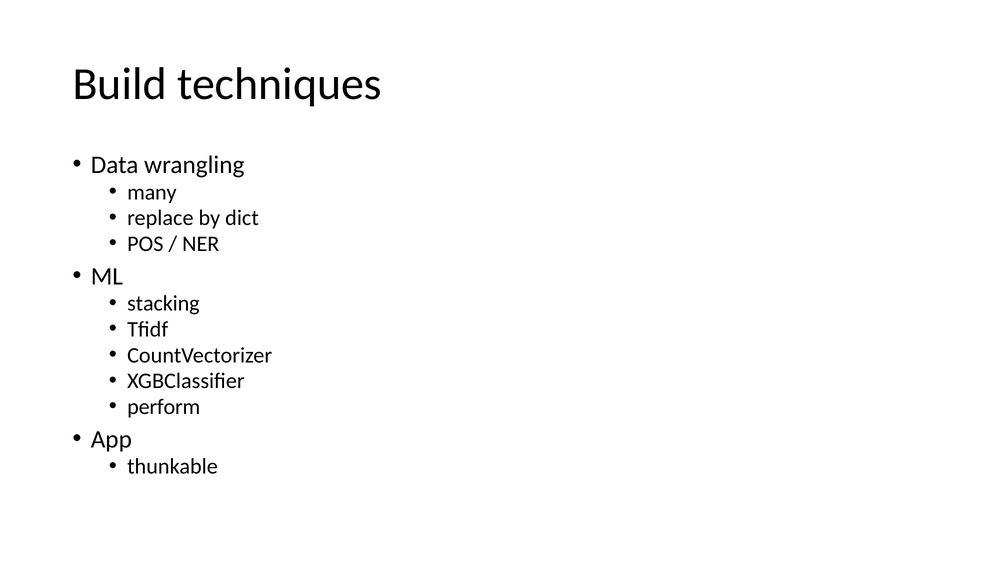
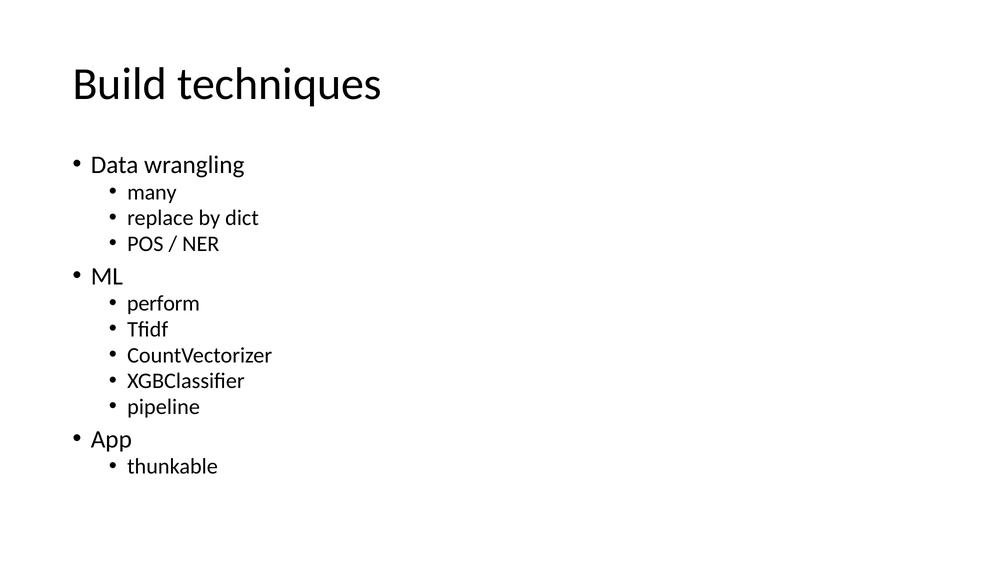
stacking: stacking -> perform
perform: perform -> pipeline
